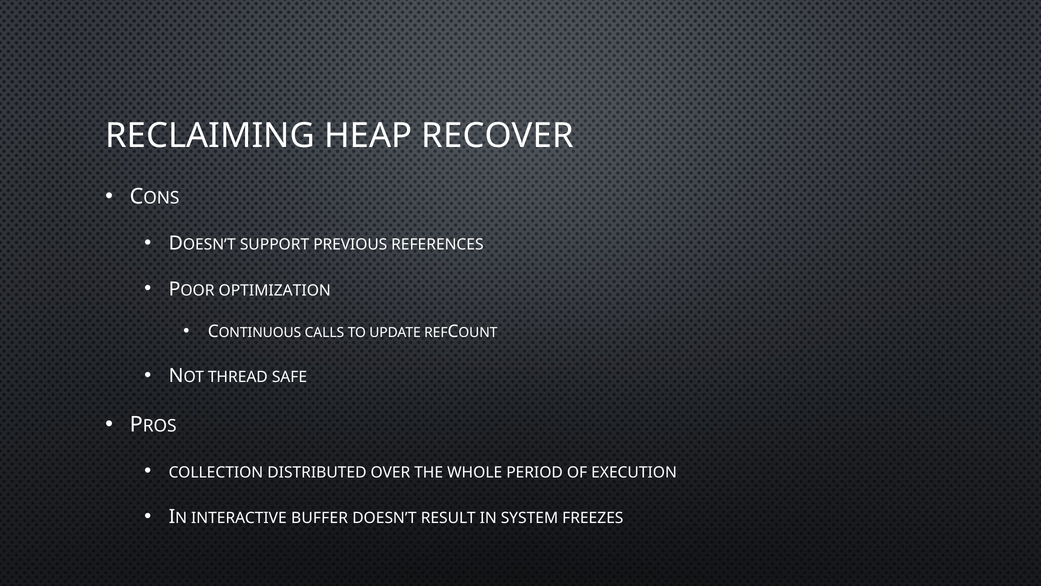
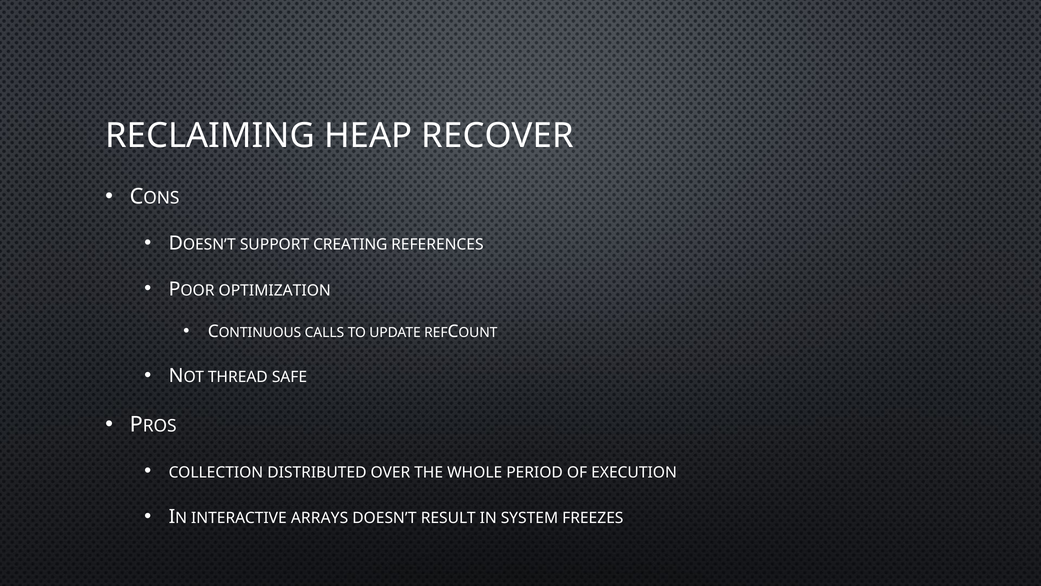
PREVIOUS: PREVIOUS -> CREATING
BUFFER: BUFFER -> ARRAYS
